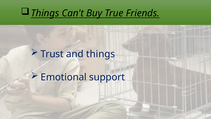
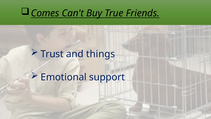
Things at (45, 13): Things -> Comes
